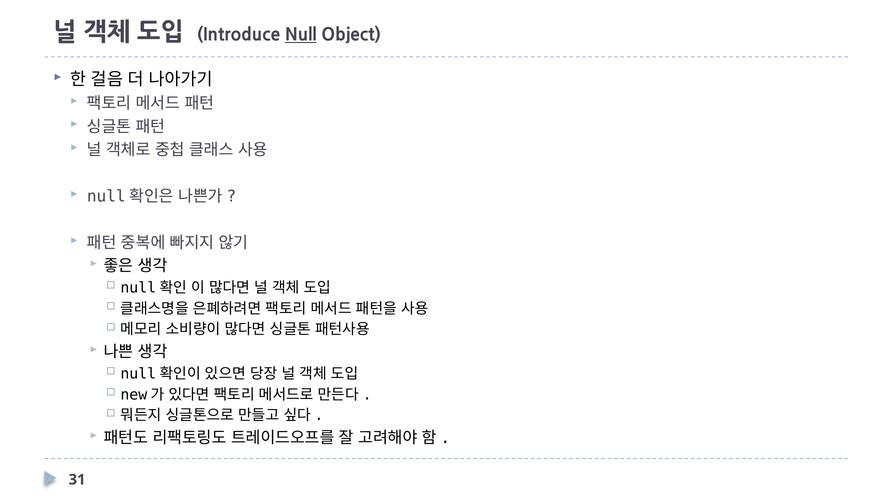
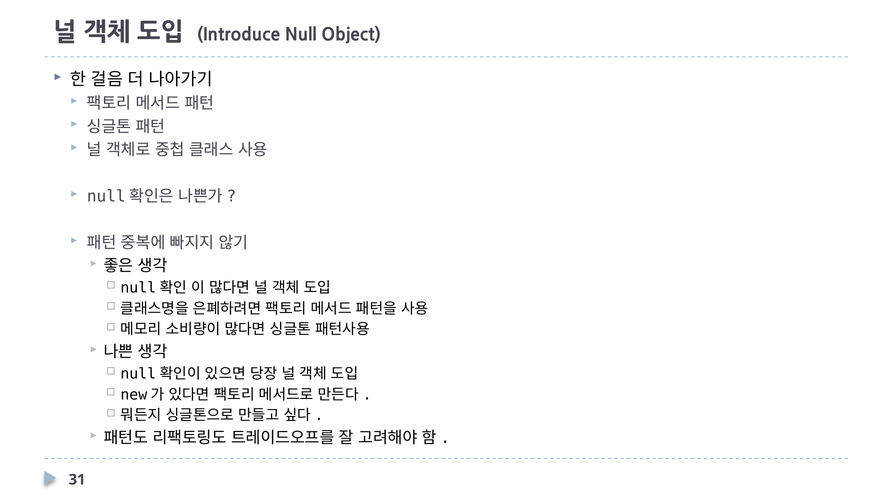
Null underline: present -> none
